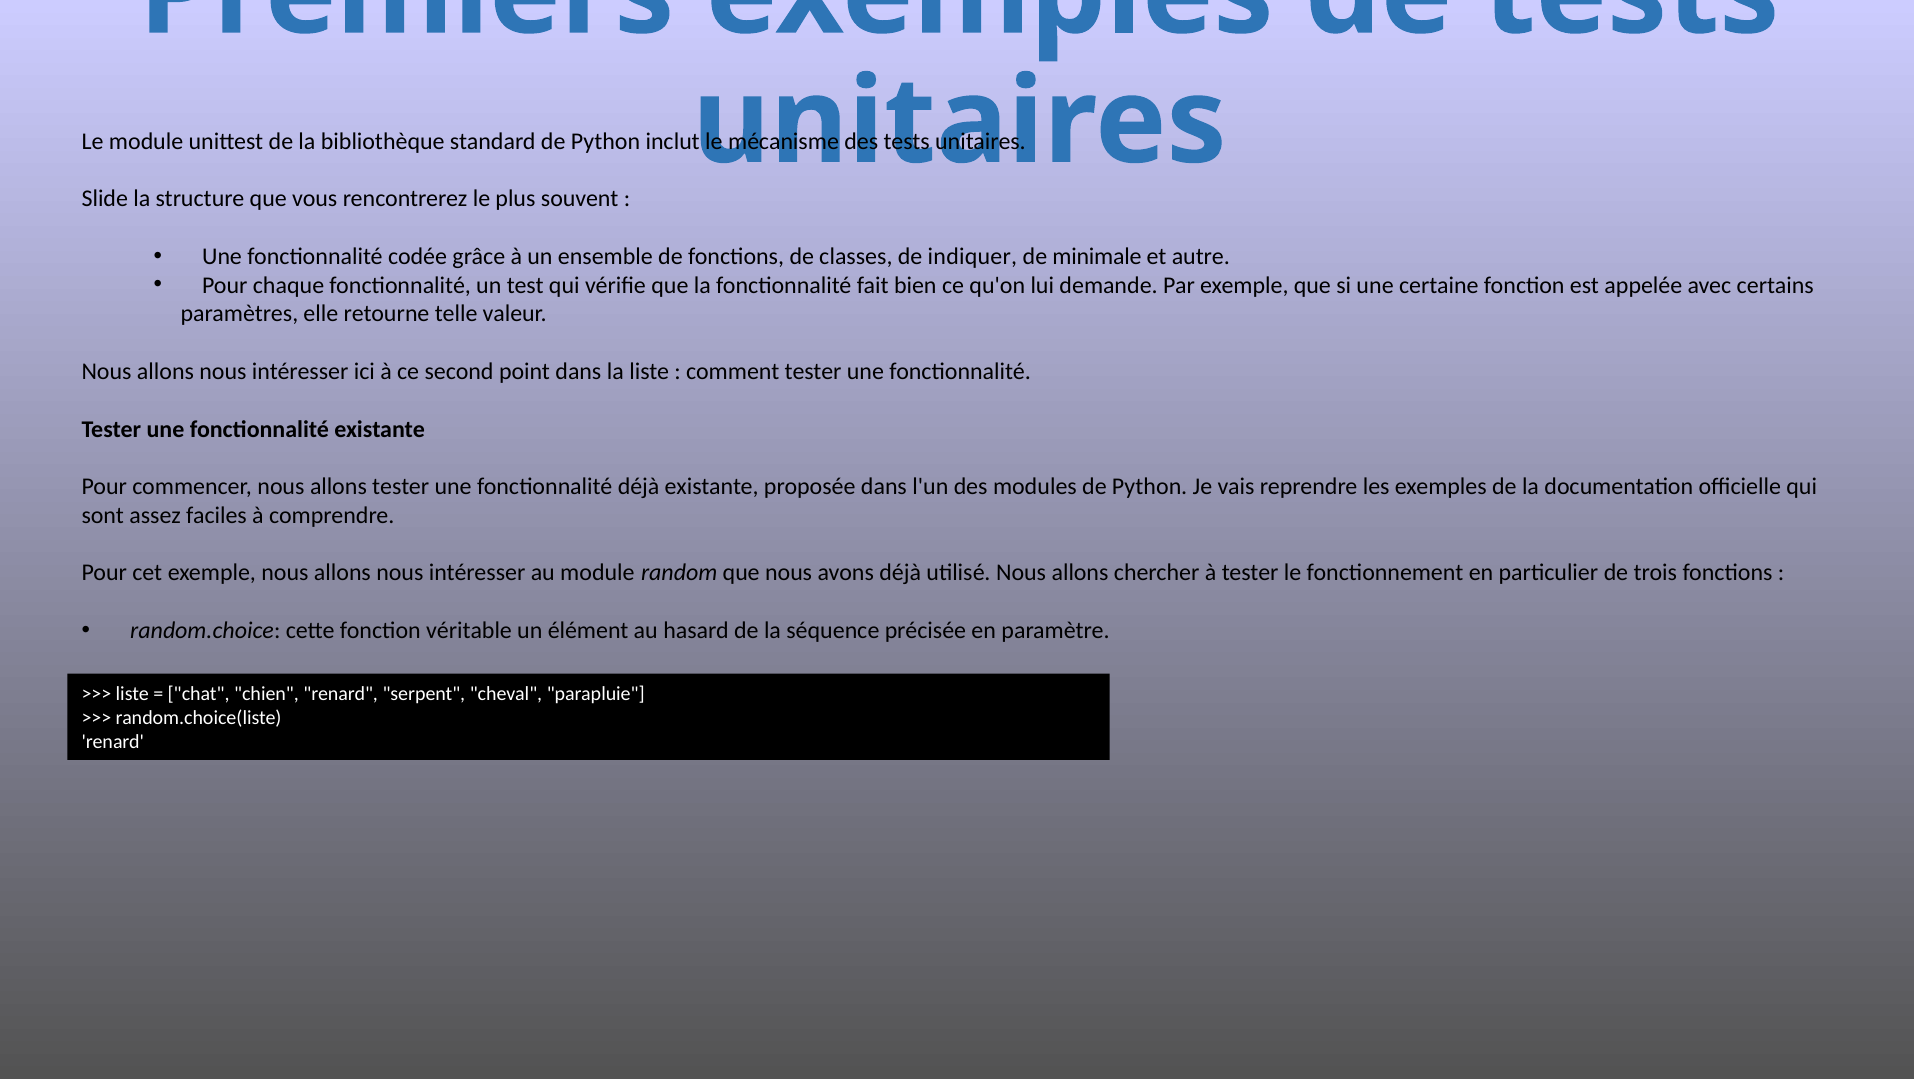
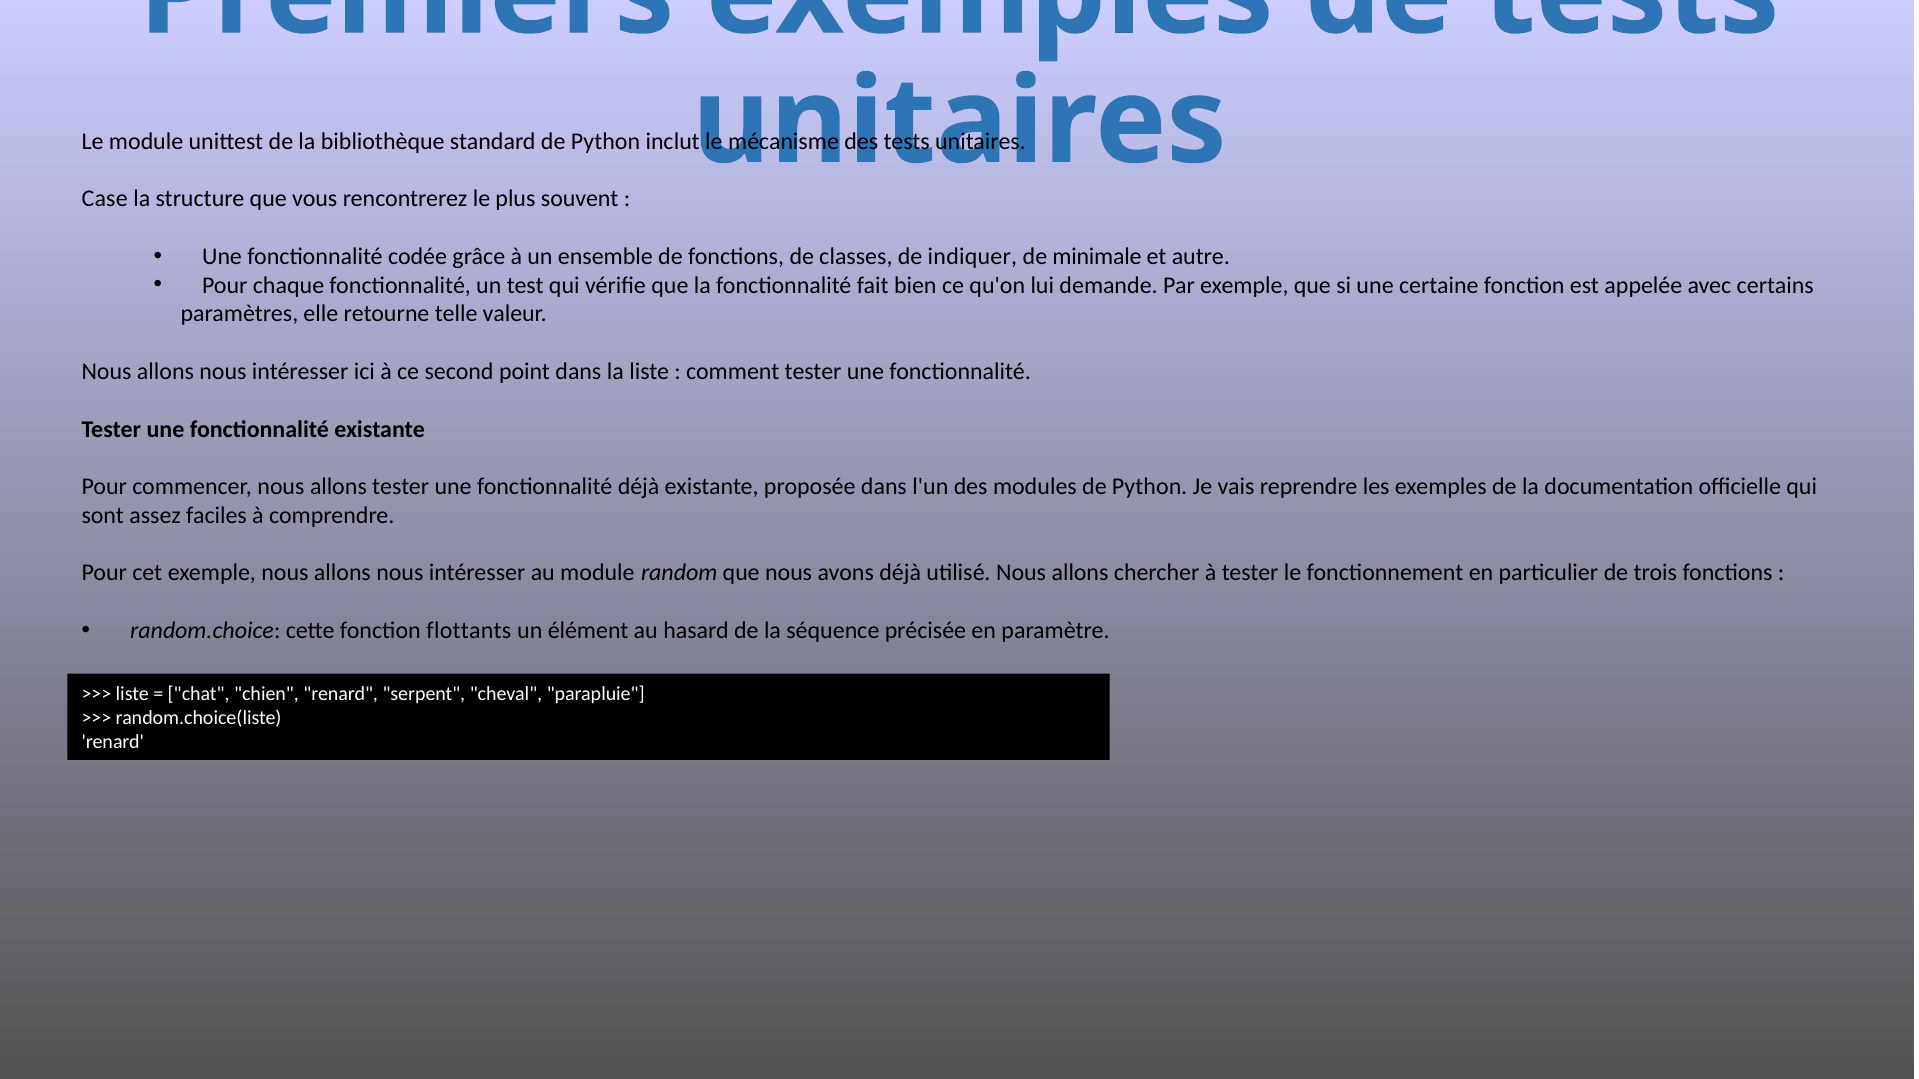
Slide: Slide -> Case
véritable: véritable -> flottants
